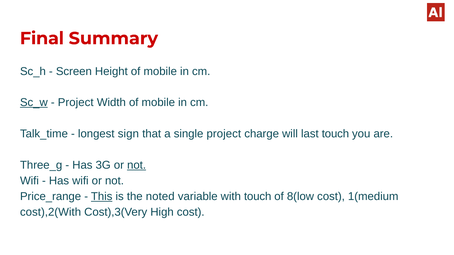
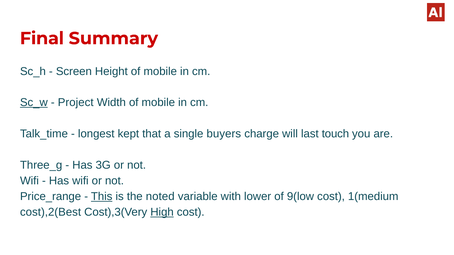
sign: sign -> kept
single project: project -> buyers
not at (137, 165) underline: present -> none
with touch: touch -> lower
8(low: 8(low -> 9(low
cost),2(With: cost),2(With -> cost),2(Best
High underline: none -> present
